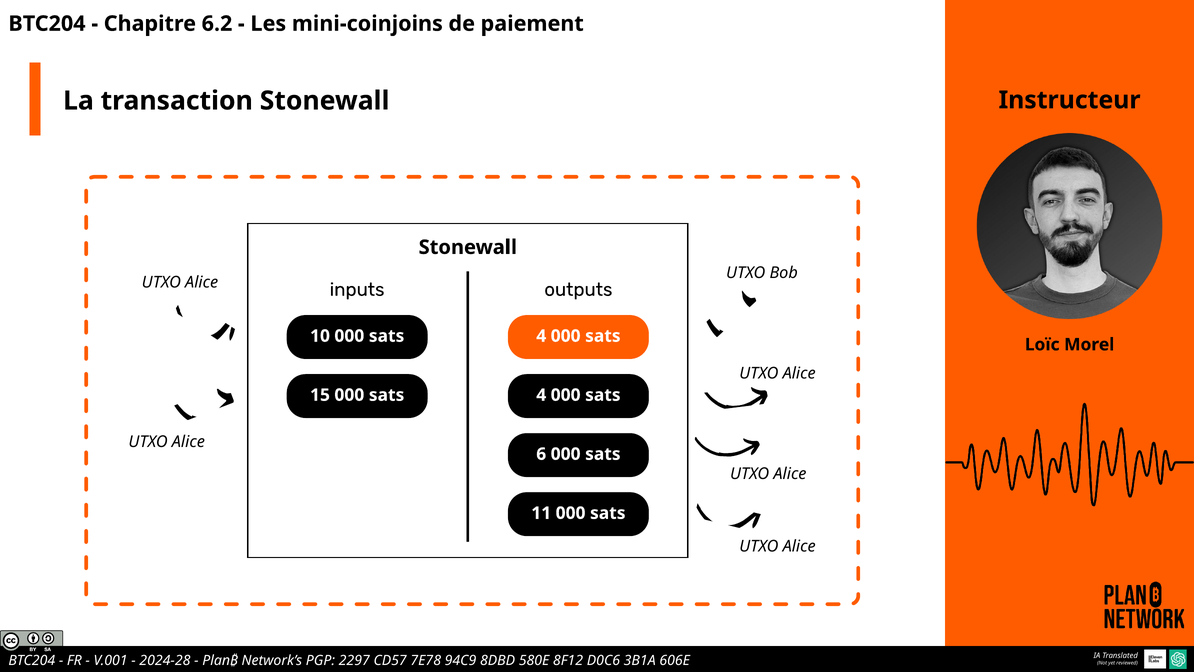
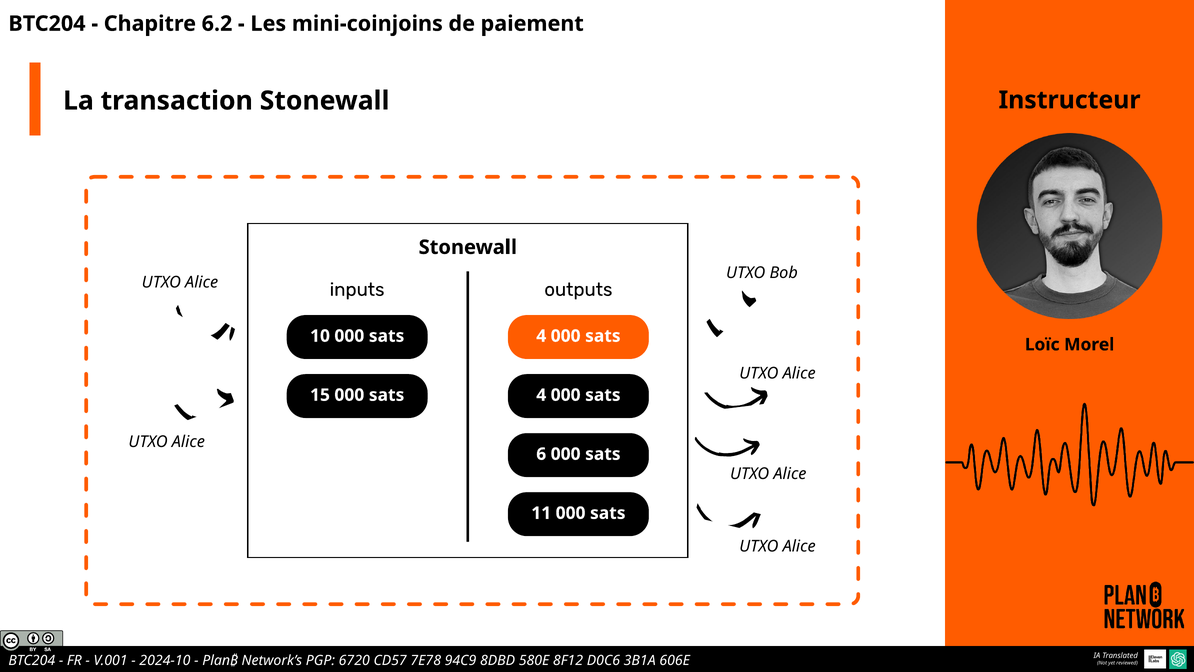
2024-28: 2024-28 -> 2024-10
2297: 2297 -> 6720
